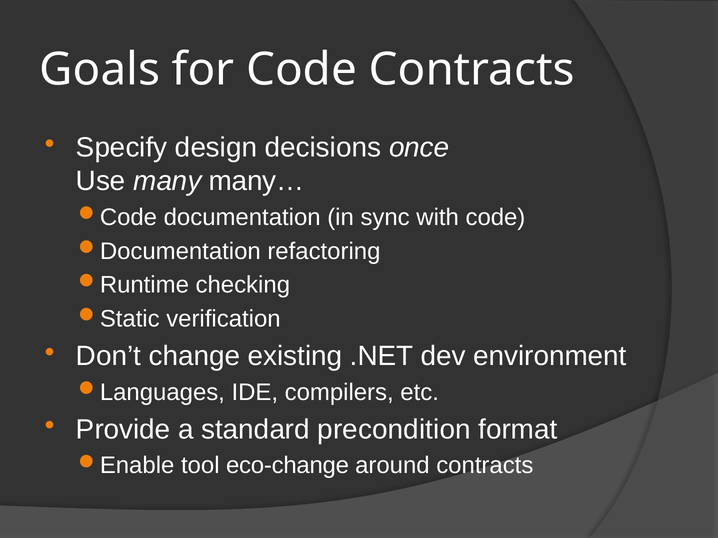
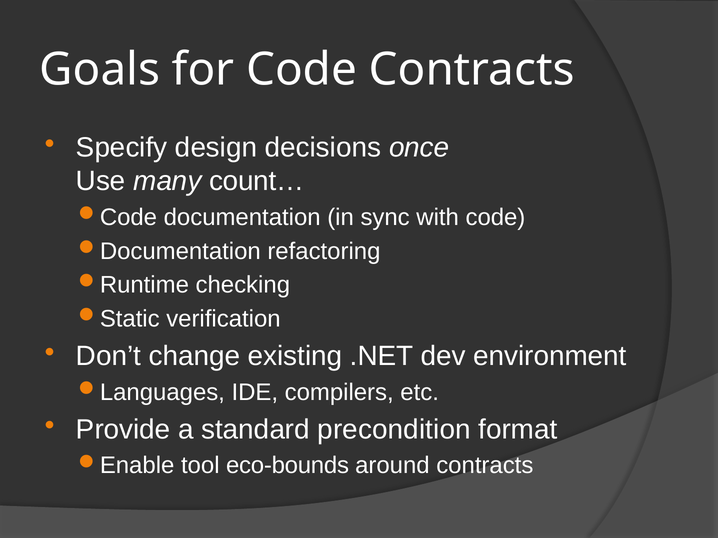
many…: many… -> count…
eco-change: eco-change -> eco-bounds
